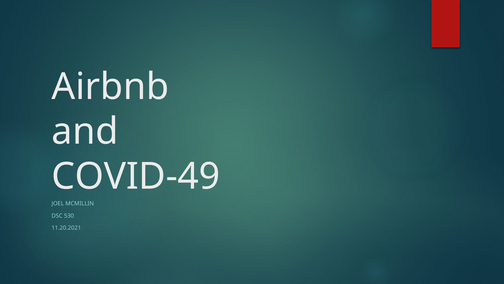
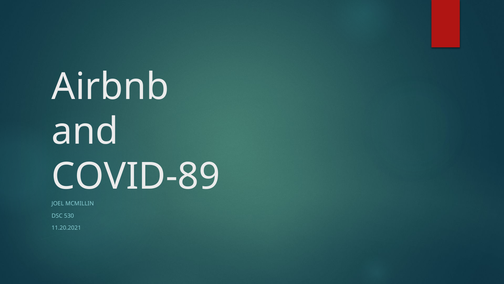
COVID-49: COVID-49 -> COVID-89
